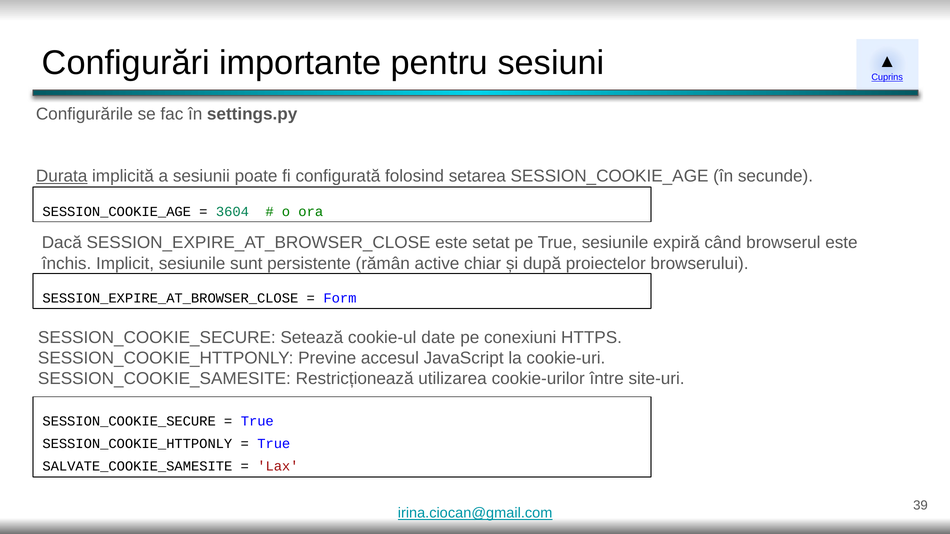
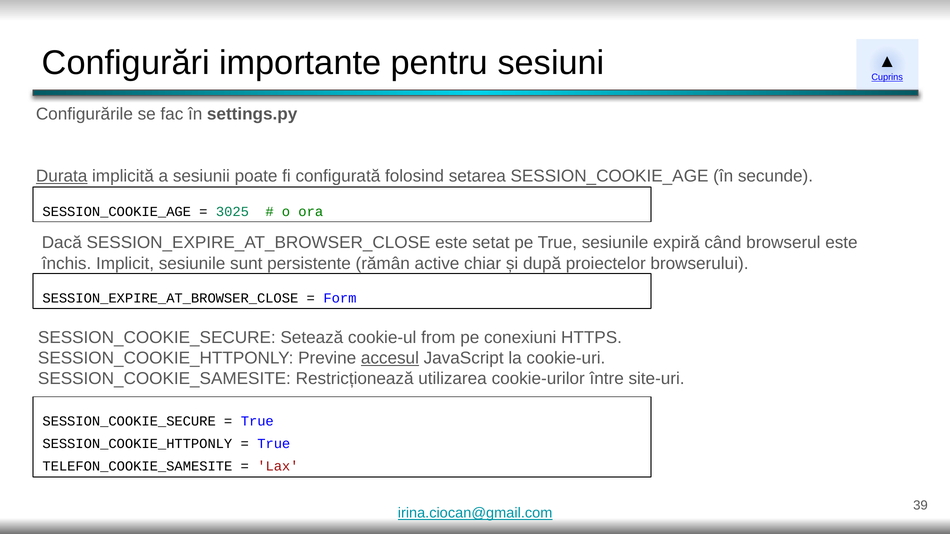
3604: 3604 -> 3025
date: date -> from
accesul underline: none -> present
SALVATE_COOKIE_SAMESITE: SALVATE_COOKIE_SAMESITE -> TELEFON_COOKIE_SAMESITE
